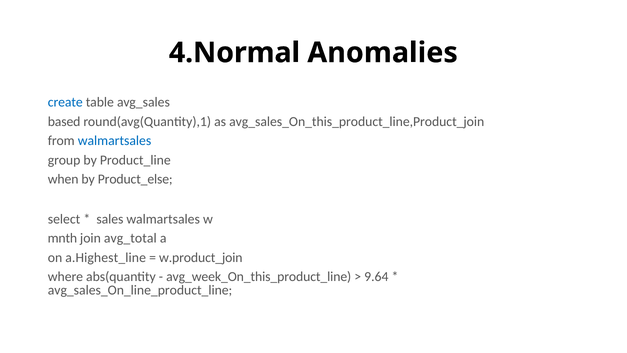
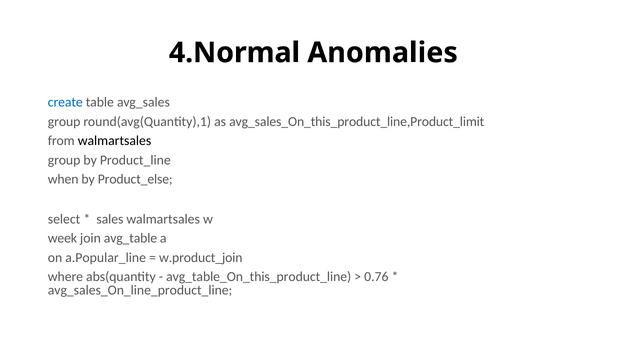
based at (64, 122): based -> group
avg_sales_On_this_product_line,Product_join: avg_sales_On_this_product_line,Product_join -> avg_sales_On_this_product_line,Product_limit
walmartsales at (115, 141) colour: blue -> black
mnth: mnth -> week
avg_total: avg_total -> avg_table
a.Highest_line: a.Highest_line -> a.Popular_line
avg_week_On_this_product_line: avg_week_On_this_product_line -> avg_table_On_this_product_line
9.64: 9.64 -> 0.76
